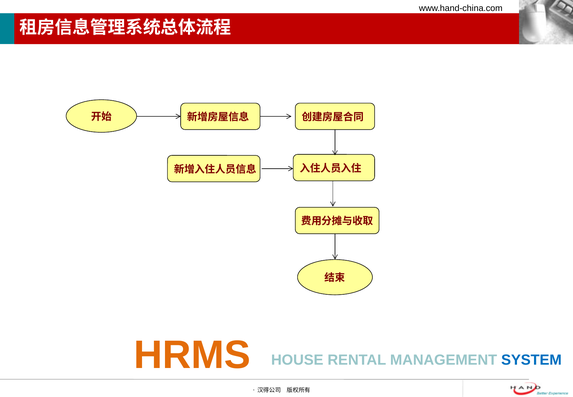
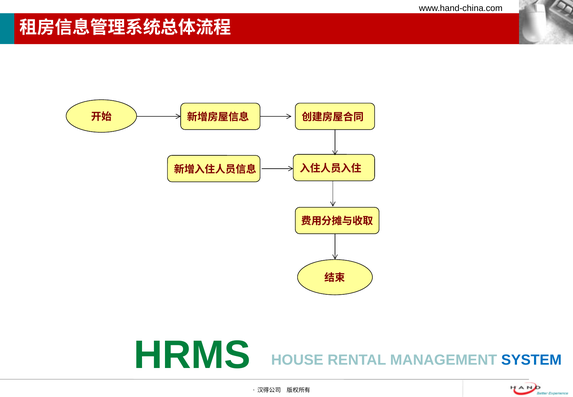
HRMS colour: orange -> green
